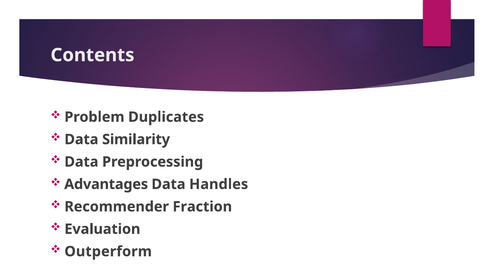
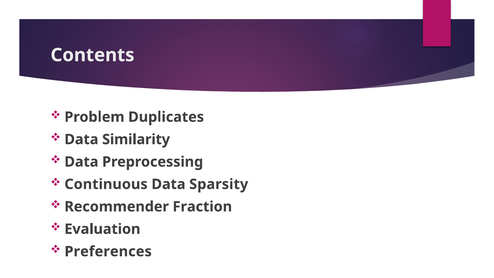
Advantages: Advantages -> Continuous
Handles: Handles -> Sparsity
Outperform: Outperform -> Preferences
